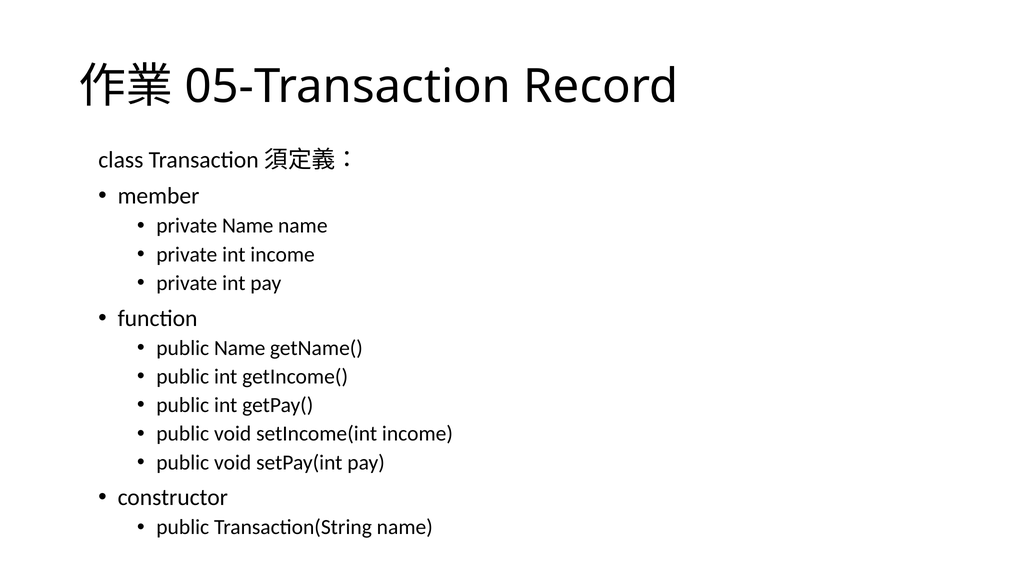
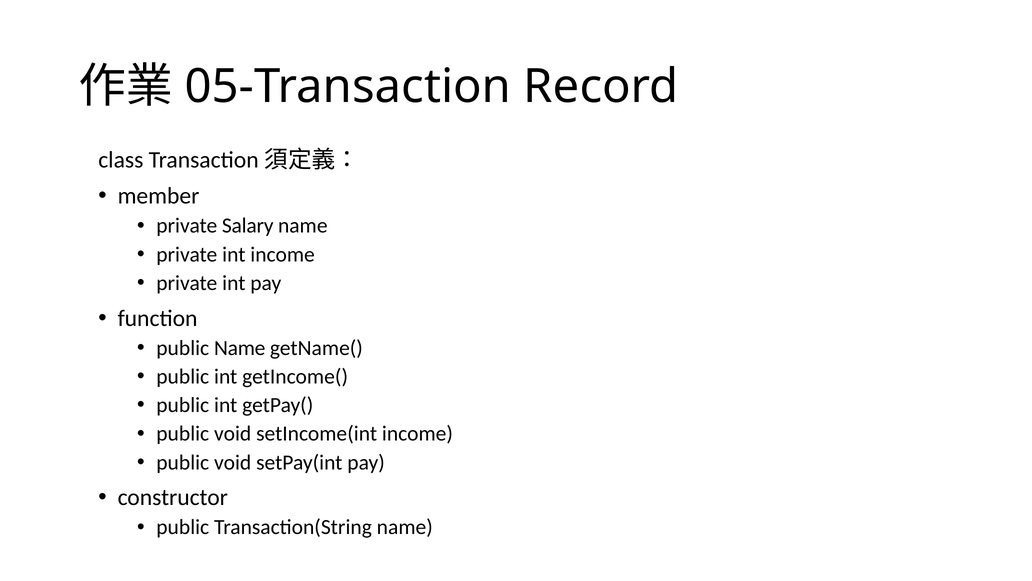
private Name: Name -> Salary
